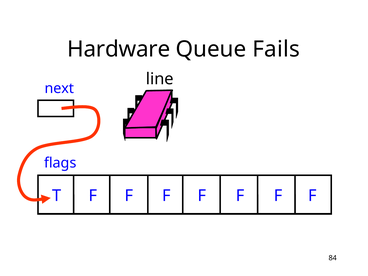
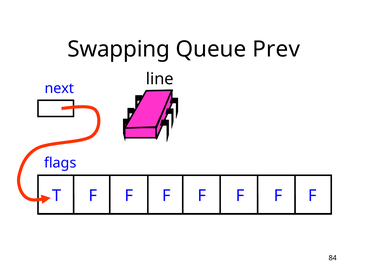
Hardware: Hardware -> Swapping
Fails: Fails -> Prev
